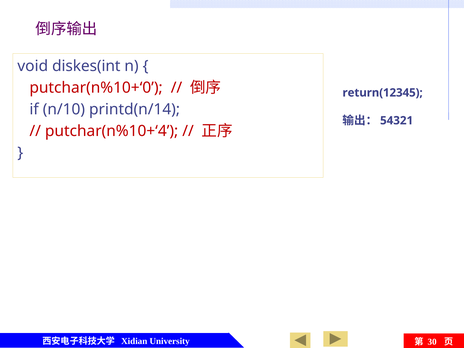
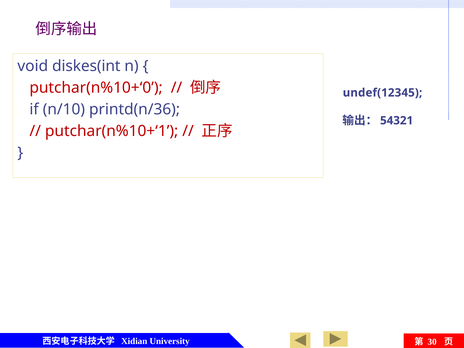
return(12345: return(12345 -> undef(12345
printd(n/14: printd(n/14 -> printd(n/36
putchar(n%10+‘4: putchar(n%10+‘4 -> putchar(n%10+‘1
